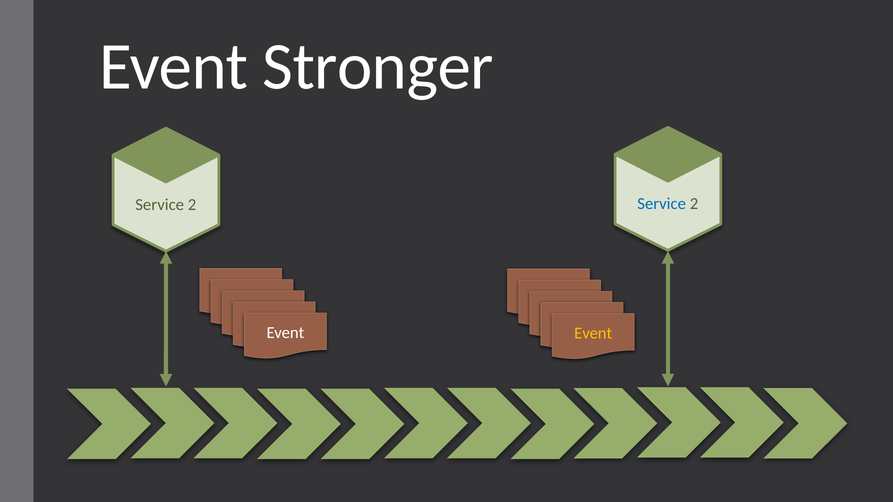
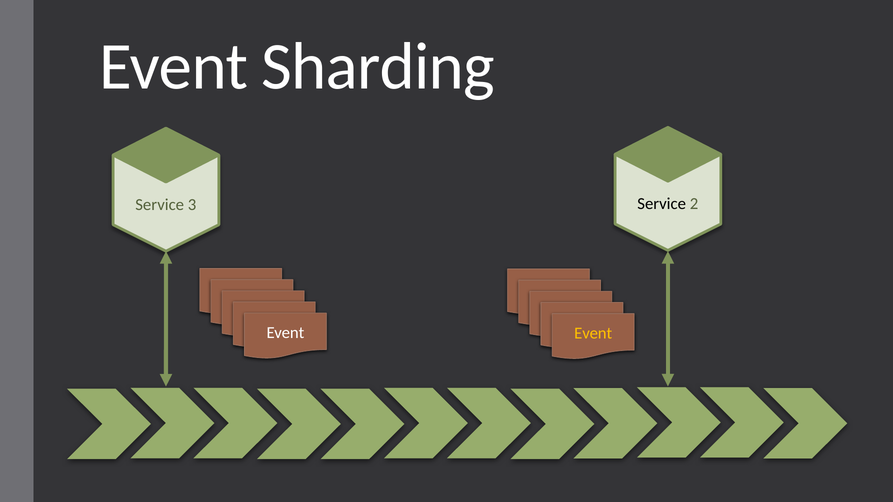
Stronger: Stronger -> Sharding
Service at (662, 204) colour: blue -> black
2 at (192, 205): 2 -> 3
